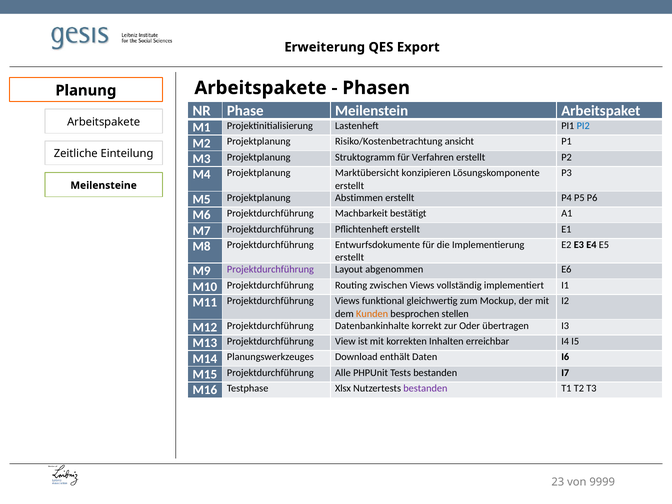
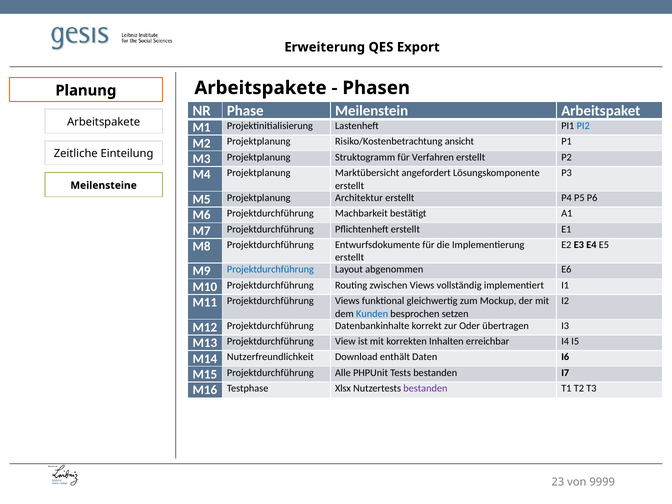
konzipieren: konzipieren -> angefordert
Abstimmen: Abstimmen -> Architektur
Projektdurchführung at (270, 270) colour: purple -> blue
Kunden colour: orange -> blue
stellen: stellen -> setzen
Planungswerkzeuges: Planungswerkzeuges -> Nutzerfreundlichkeit
